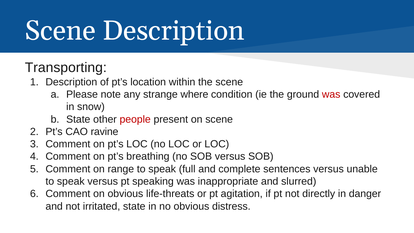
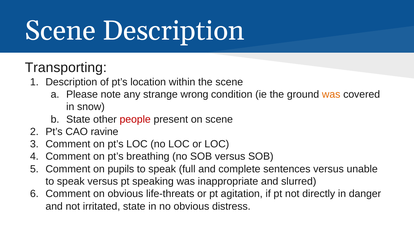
where: where -> wrong
was at (331, 94) colour: red -> orange
range: range -> pupils
